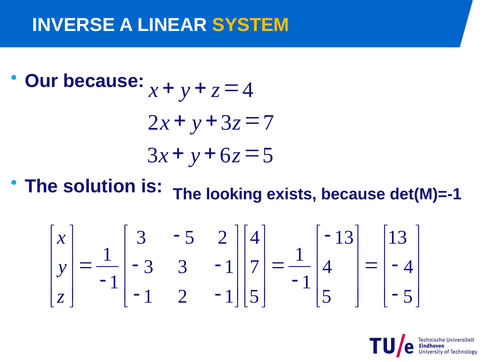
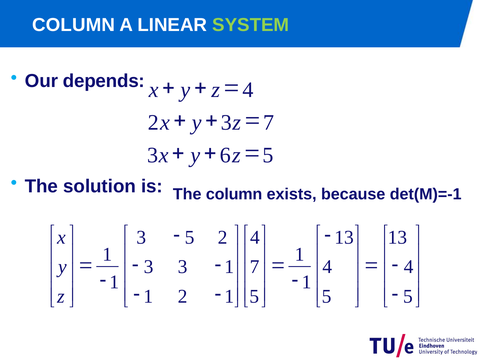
INVERSE at (74, 25): INVERSE -> COLUMN
SYSTEM colour: yellow -> light green
Our because: because -> depends
The looking: looking -> column
